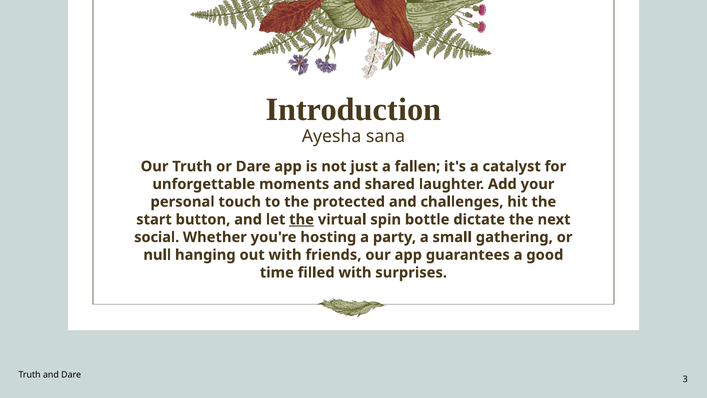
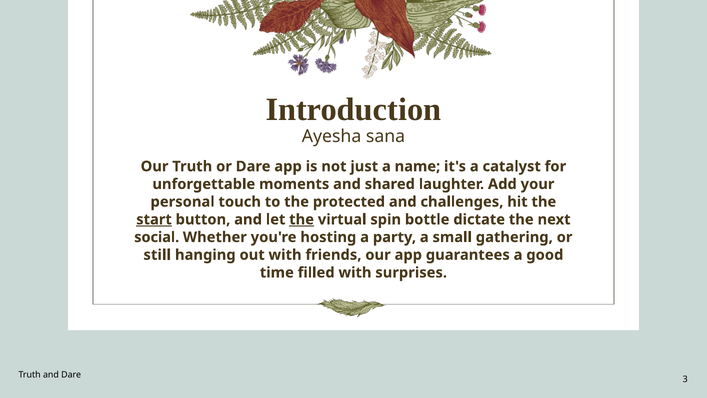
fallen: fallen -> name
start underline: none -> present
null: null -> still
